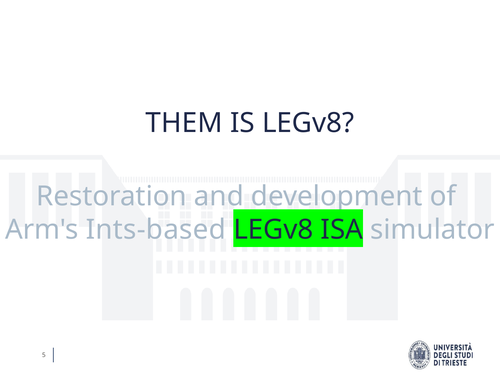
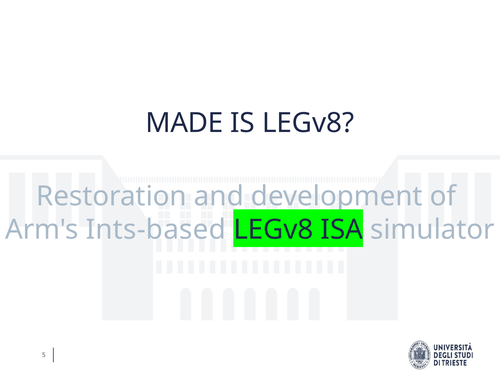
THEM: THEM -> MADE
